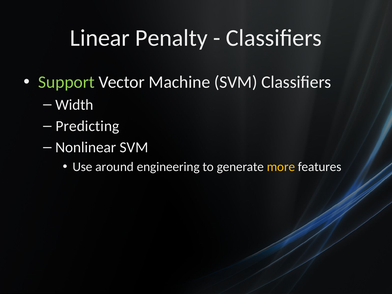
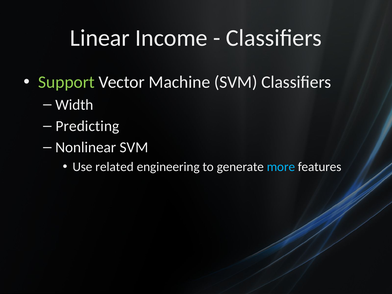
Penalty: Penalty -> Income
around: around -> related
more colour: yellow -> light blue
